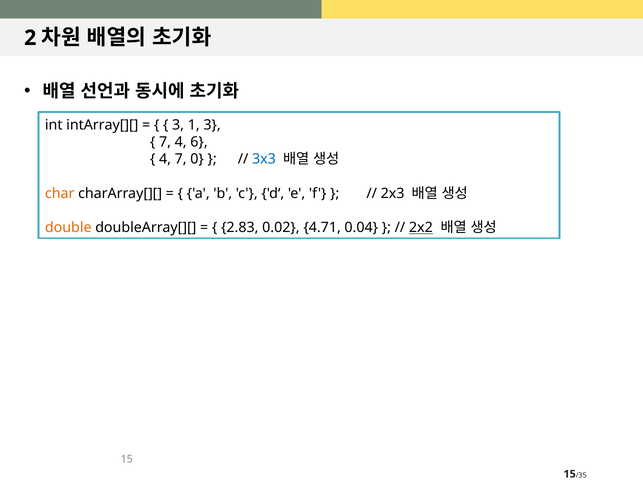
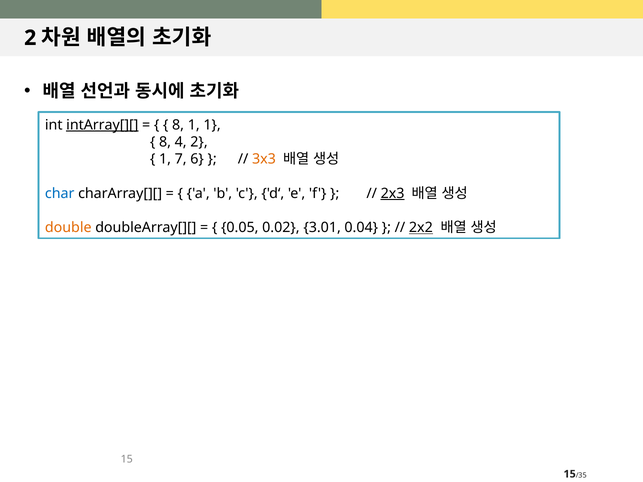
intArray[][ underline: none -> present
3 at (178, 125): 3 -> 8
1 3: 3 -> 1
7 at (165, 142): 7 -> 8
4 6: 6 -> 2
4 at (165, 159): 4 -> 1
0: 0 -> 6
3x3 colour: blue -> orange
char colour: orange -> blue
2x3 underline: none -> present
2.83: 2.83 -> 0.05
4.71: 4.71 -> 3.01
